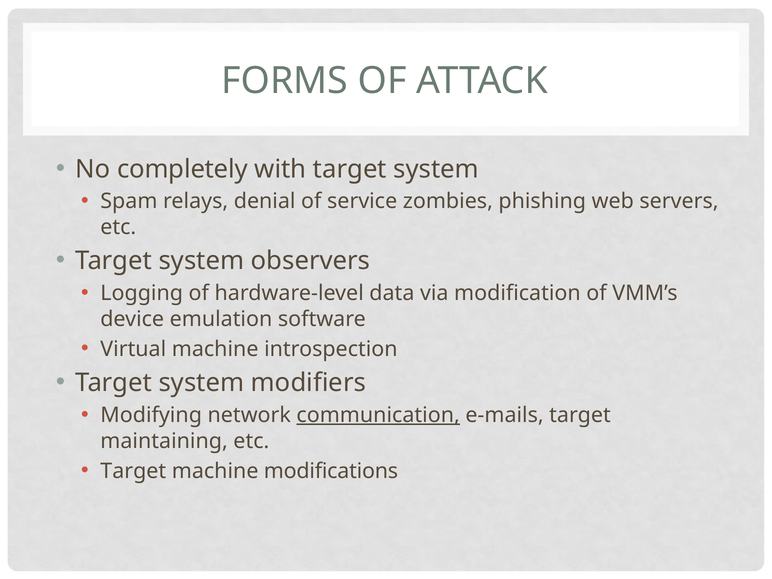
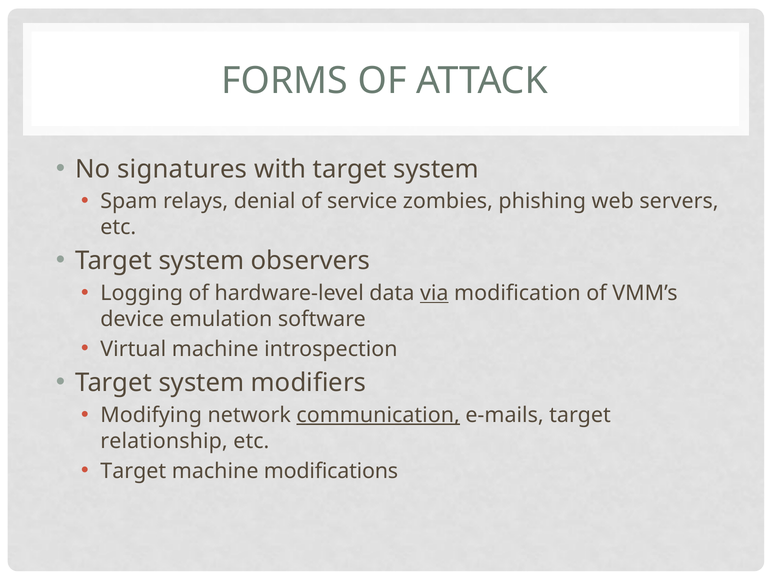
completely: completely -> signatures
via underline: none -> present
maintaining: maintaining -> relationship
